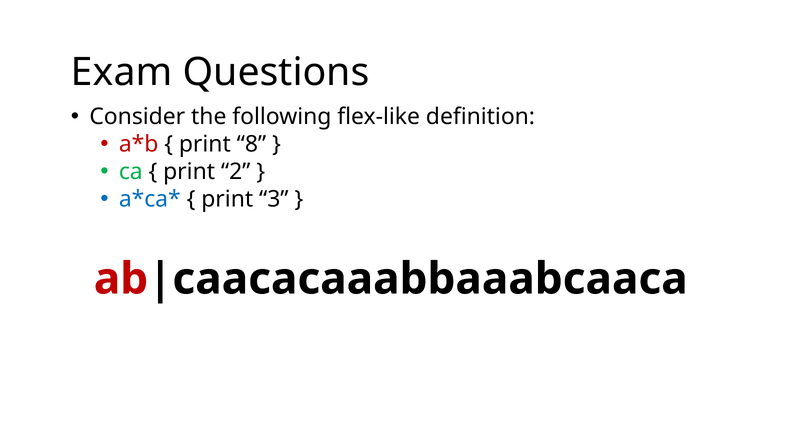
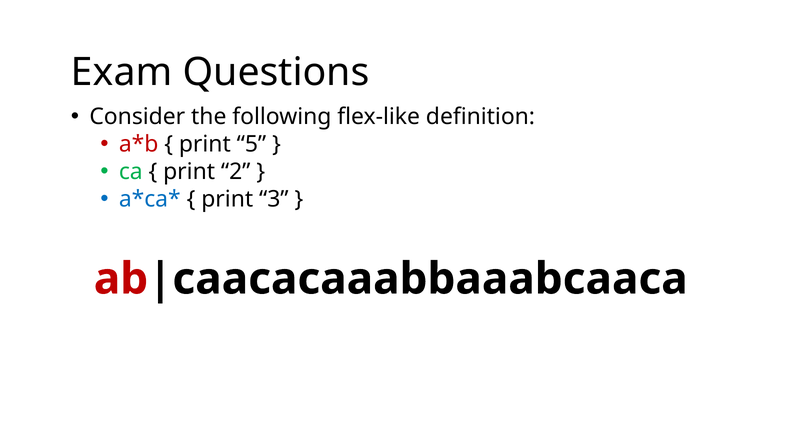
8: 8 -> 5
